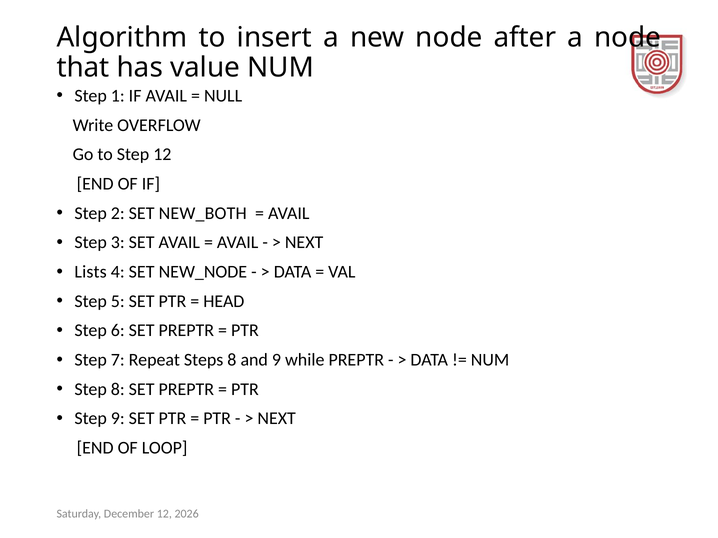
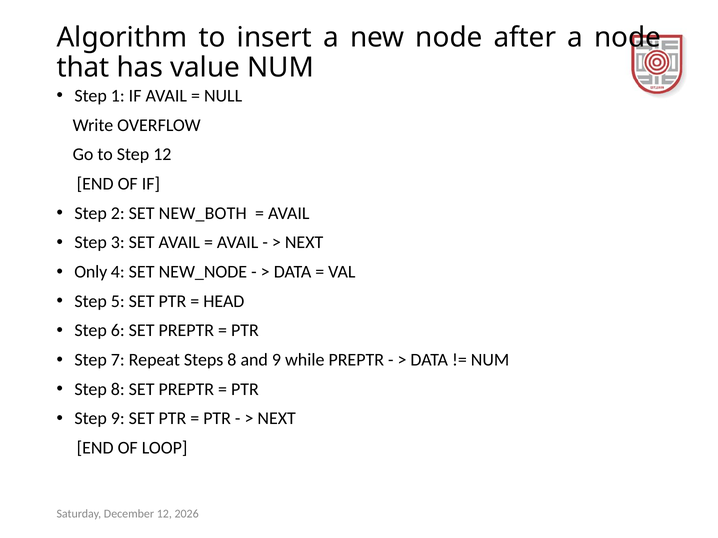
Lists: Lists -> Only
